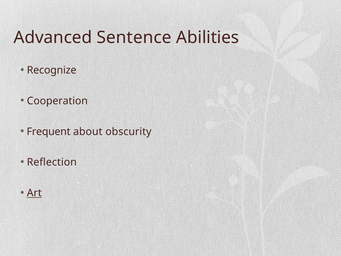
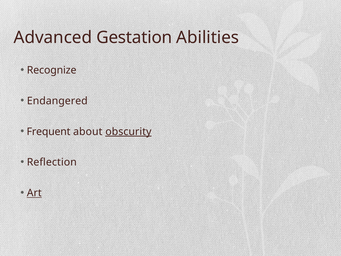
Sentence: Sentence -> Gestation
Cooperation: Cooperation -> Endangered
obscurity underline: none -> present
